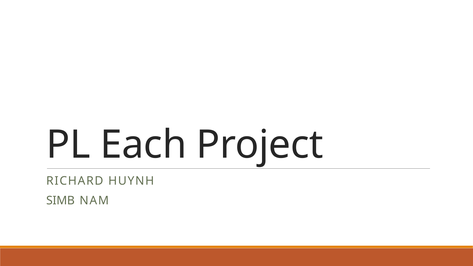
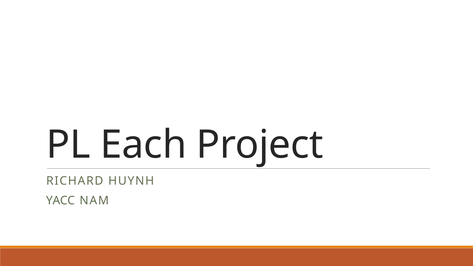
SIMB: SIMB -> YACC
